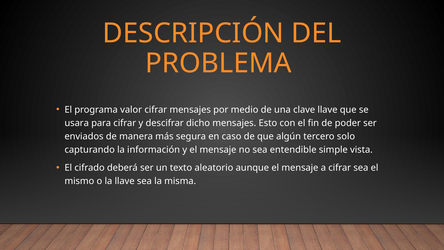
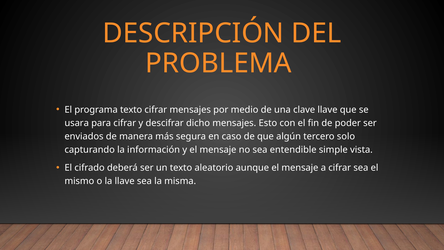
programa valor: valor -> texto
